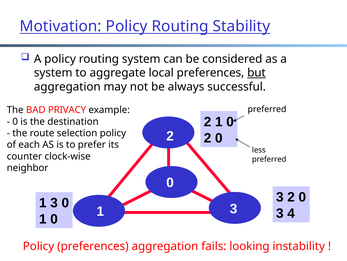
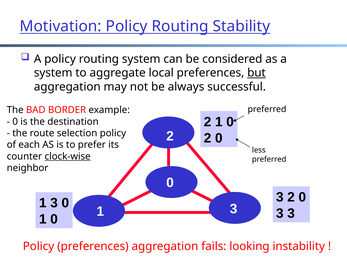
PRIVACY: PRIVACY -> BORDER
clock-wise underline: none -> present
3 4: 4 -> 3
